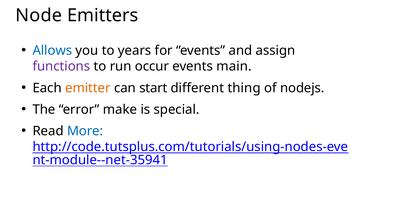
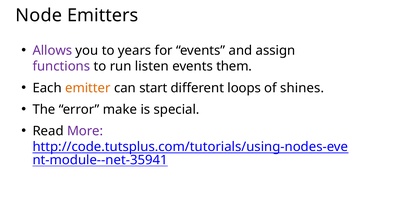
Allows colour: blue -> purple
occur: occur -> listen
main: main -> them
thing: thing -> loops
nodejs: nodejs -> shines
More colour: blue -> purple
